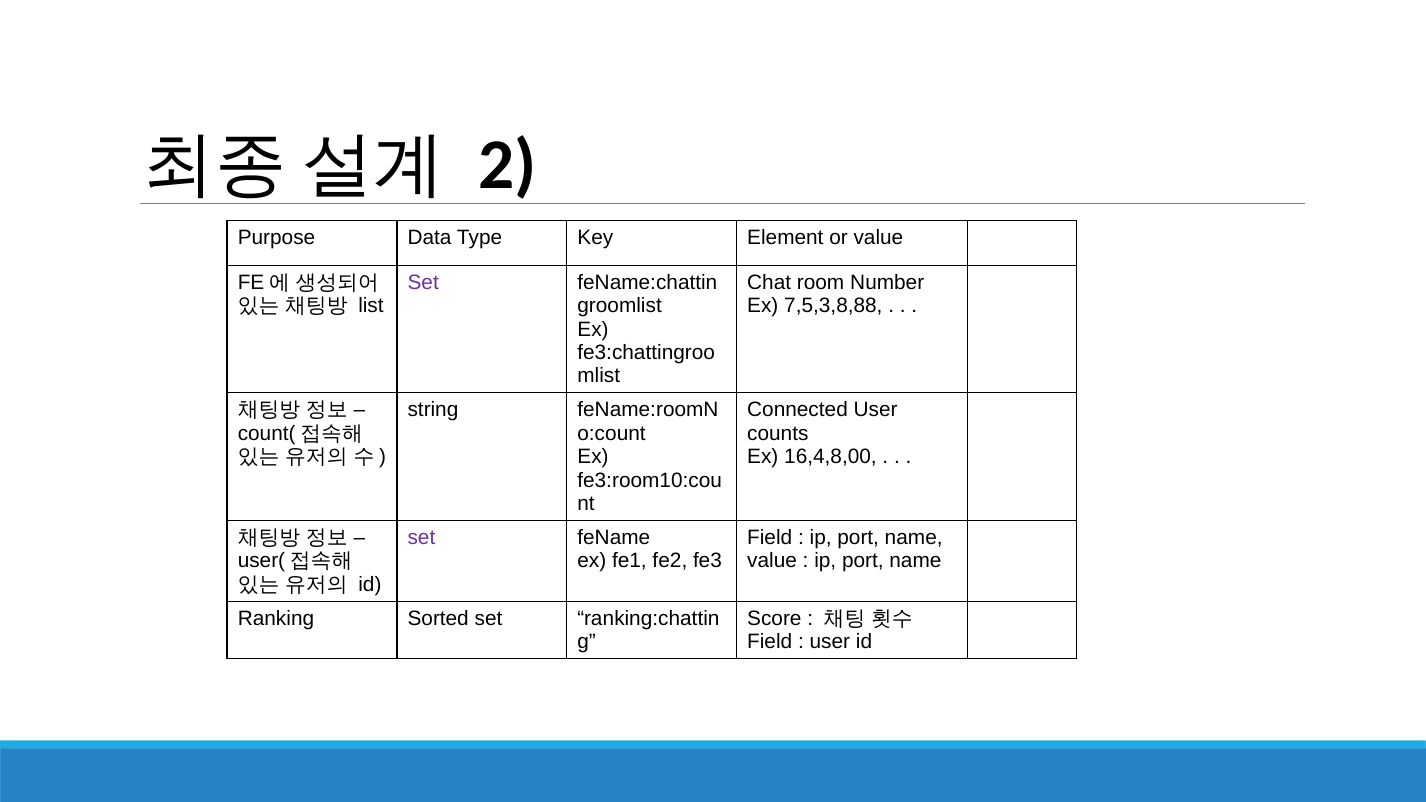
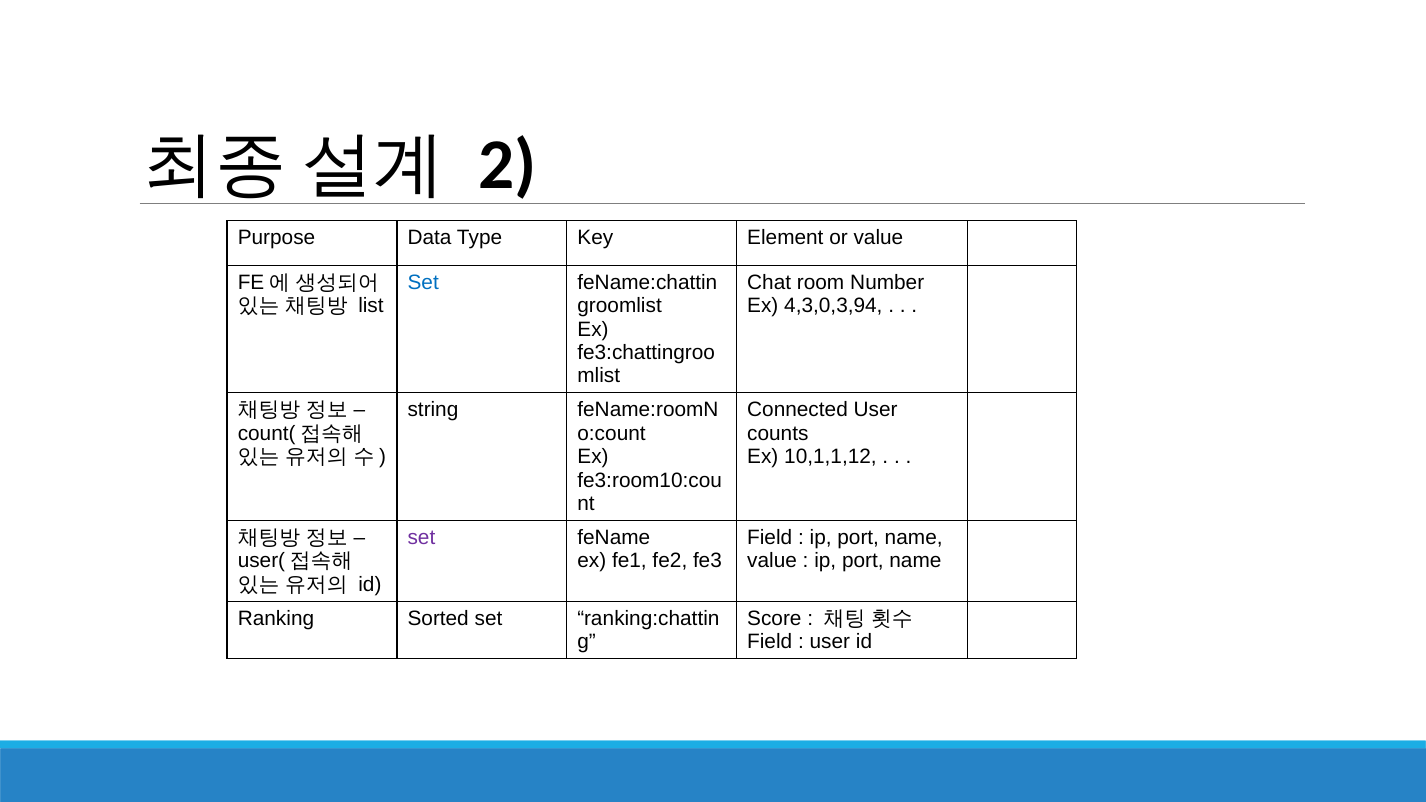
Set at (423, 283) colour: purple -> blue
7,5,3,8,88: 7,5,3,8,88 -> 4,3,0,3,94
16,4,8,00: 16,4,8,00 -> 10,1,1,12
